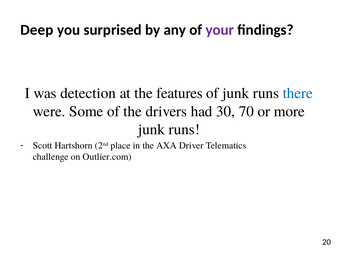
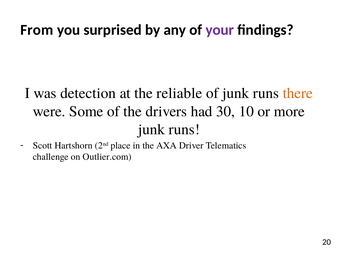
Deep: Deep -> From
features: features -> reliable
there colour: blue -> orange
70: 70 -> 10
